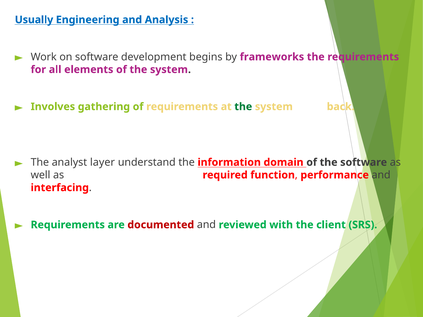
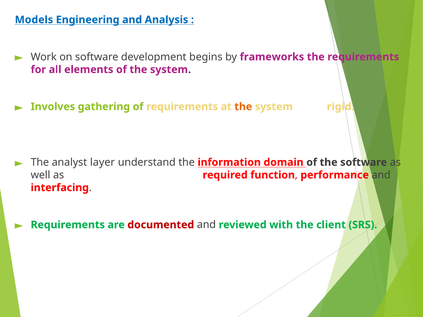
Usually: Usually -> Models
the at (243, 107) colour: green -> orange
back: back -> rigid
